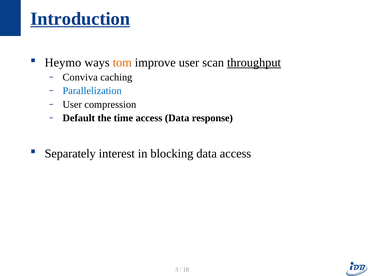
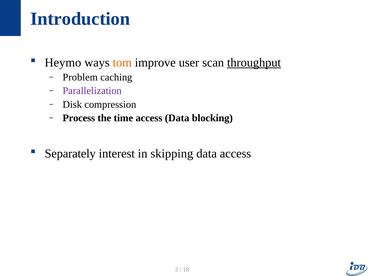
Introduction underline: present -> none
Conviva: Conviva -> Problem
Parallelization colour: blue -> purple
User at (72, 104): User -> Disk
Default: Default -> Process
response: response -> blocking
blocking: blocking -> skipping
